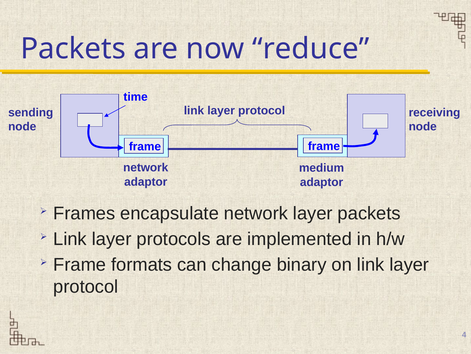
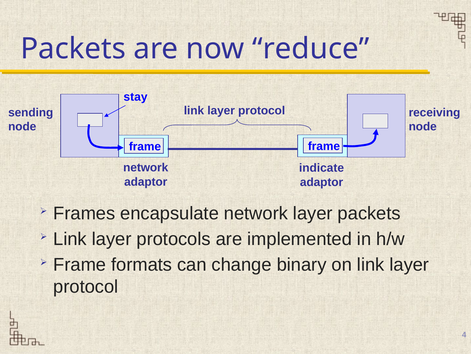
time: time -> stay
medium: medium -> indicate
